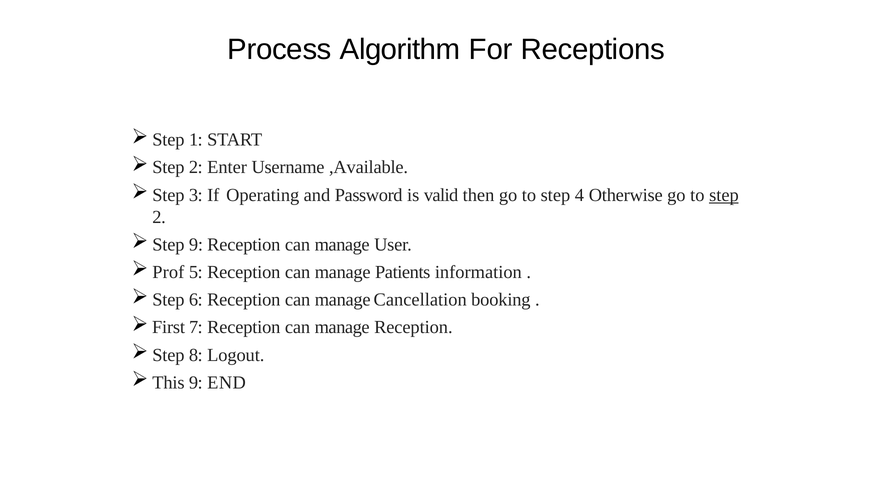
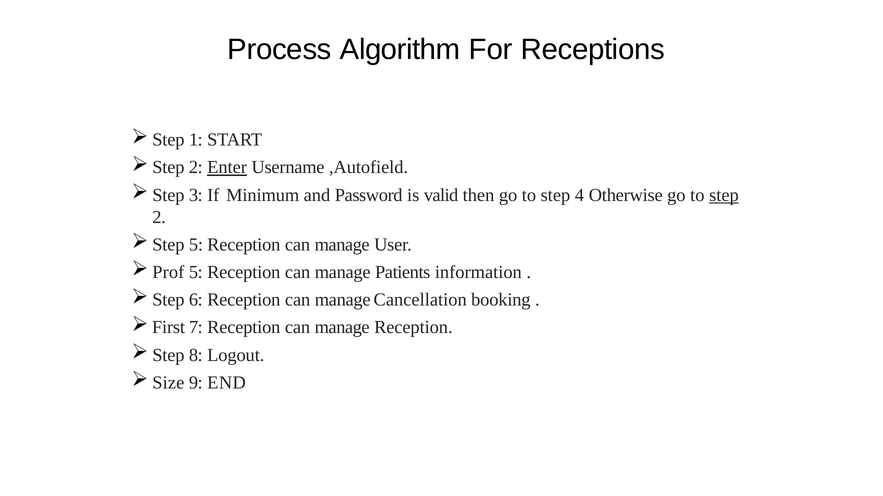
Enter underline: none -> present
,Available: ,Available -> ,Autofield
Operating: Operating -> Minimum
Step 9: 9 -> 5
This: This -> Size
